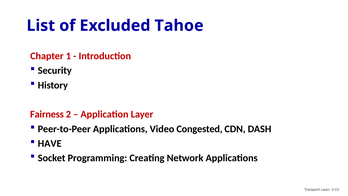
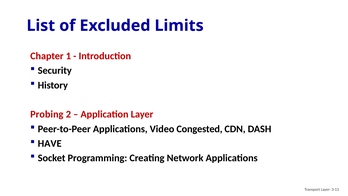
Tahoe: Tahoe -> Limits
Fairness: Fairness -> Probing
